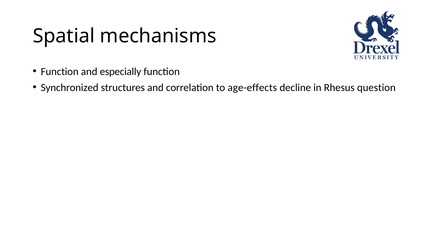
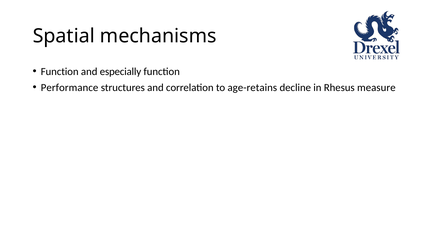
Synchronized: Synchronized -> Performance
age-effects: age-effects -> age-retains
question: question -> measure
